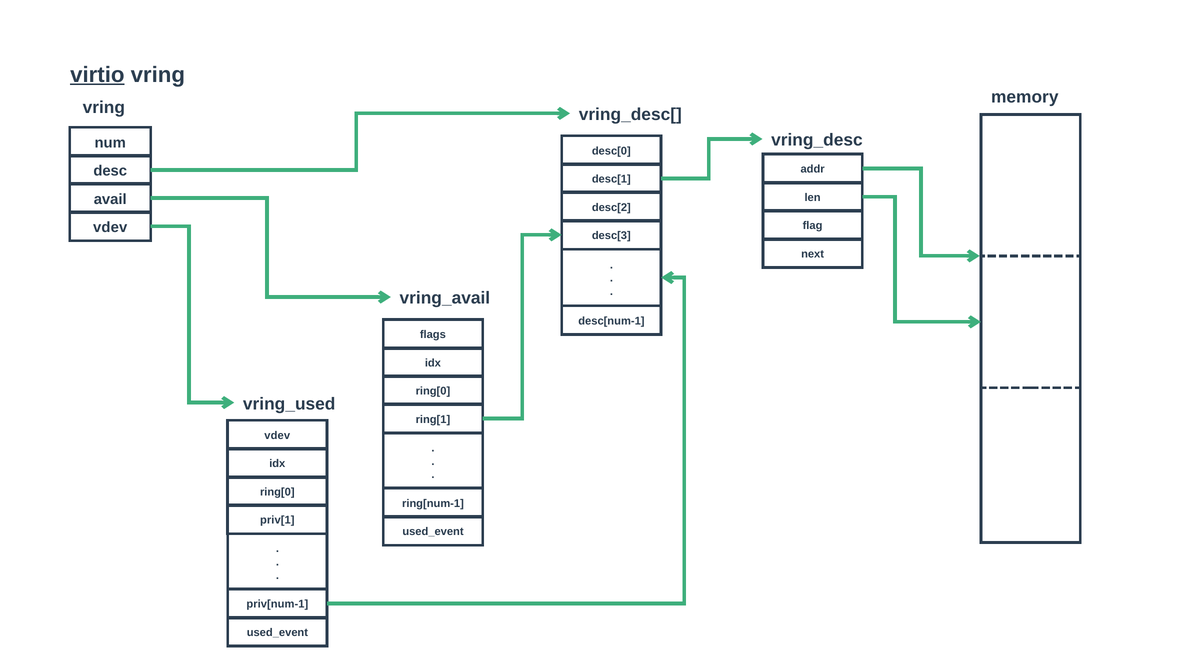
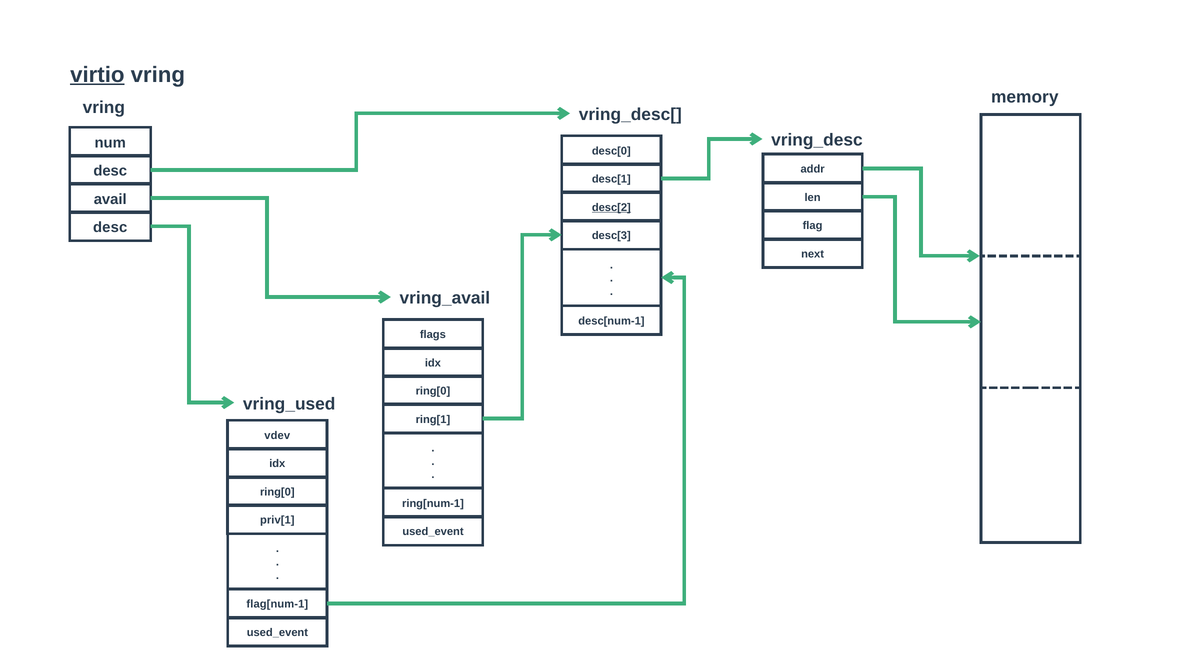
desc[2 underline: none -> present
vdev at (110, 227): vdev -> desc
priv[num-1: priv[num-1 -> flag[num-1
